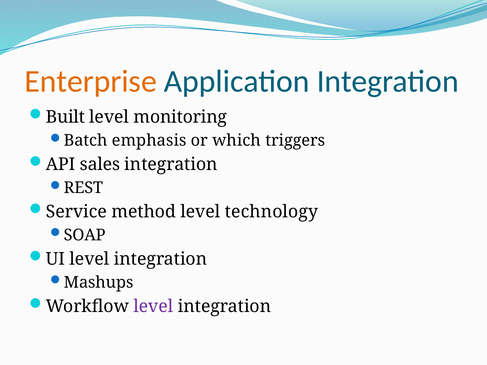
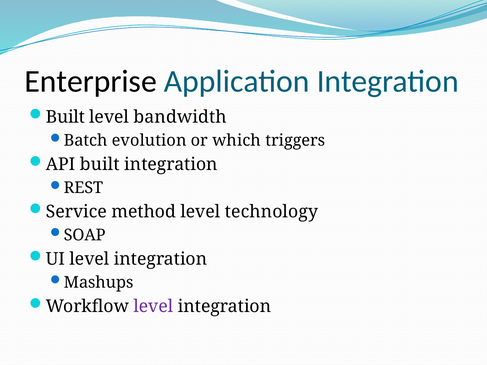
Enterprise colour: orange -> black
monitoring: monitoring -> bandwidth
emphasis: emphasis -> evolution
API sales: sales -> built
